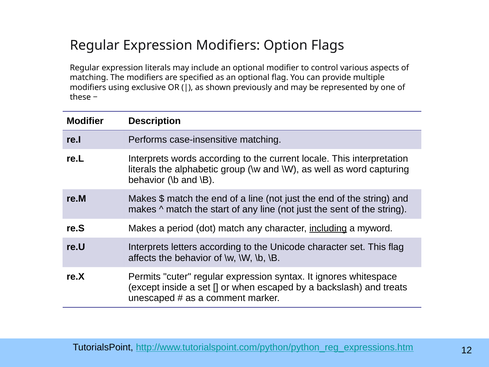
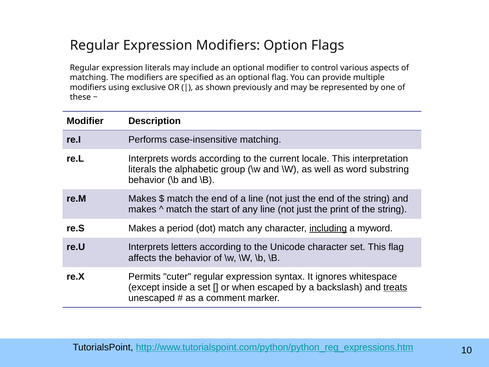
capturing: capturing -> substring
sent: sent -> print
treats underline: none -> present
12: 12 -> 10
